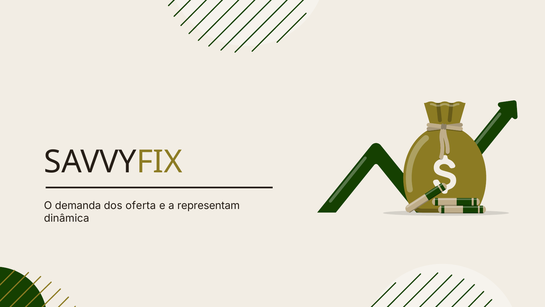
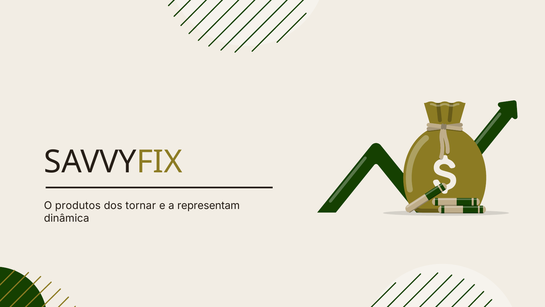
demanda: demanda -> produtos
oferta: oferta -> tornar
